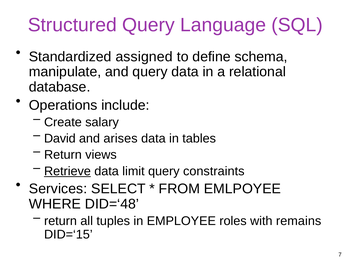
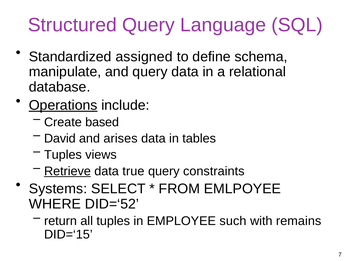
Operations underline: none -> present
salary: salary -> based
Return at (63, 155): Return -> Tuples
limit: limit -> true
Services: Services -> Systems
DID=‘48: DID=‘48 -> DID=‘52
roles: roles -> such
